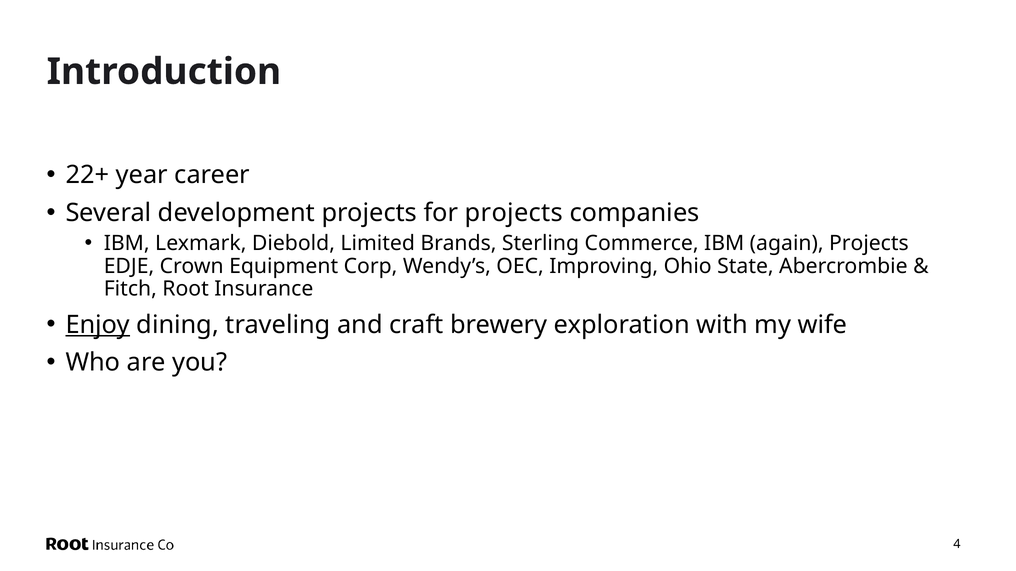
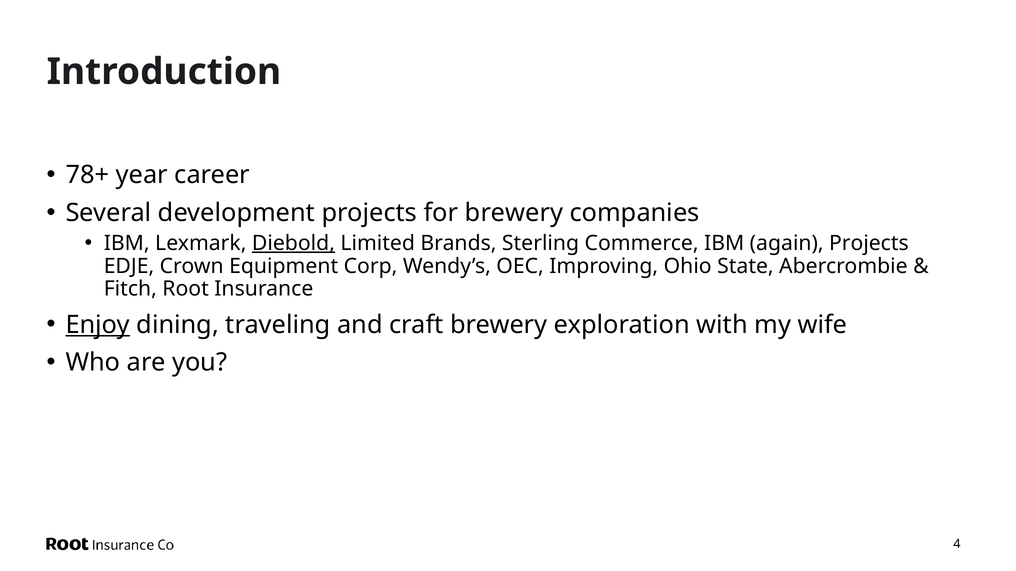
22+: 22+ -> 78+
for projects: projects -> brewery
Diebold underline: none -> present
